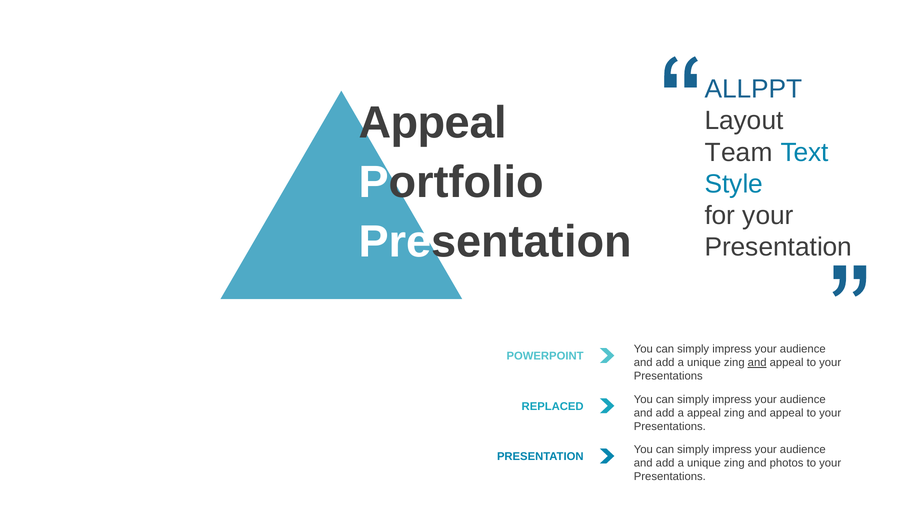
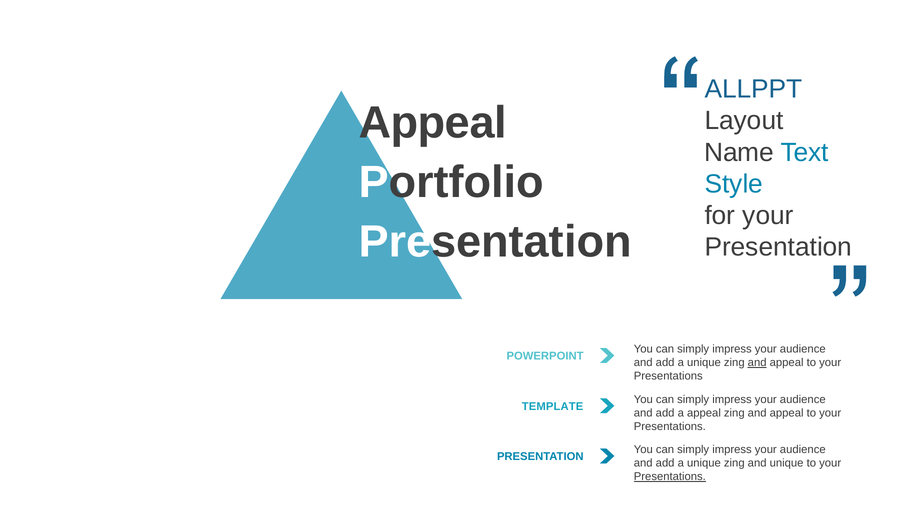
Team: Team -> Name
REPLACED: REPLACED -> TEMPLATE
and photos: photos -> unique
Presentations at (670, 477) underline: none -> present
